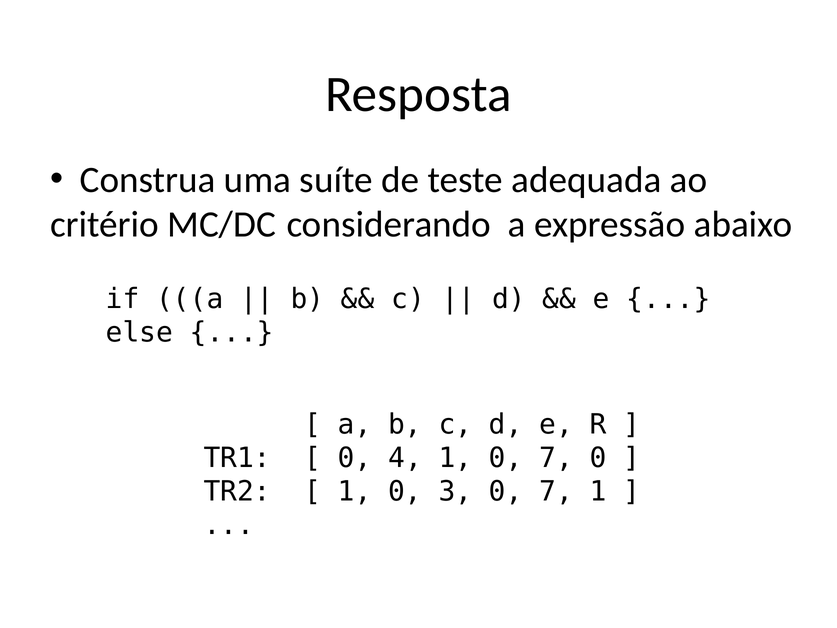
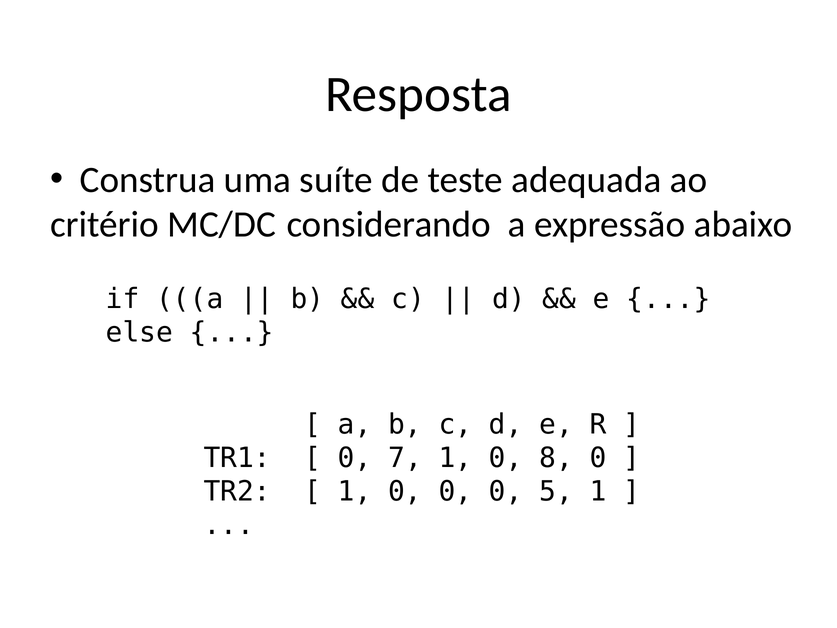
4: 4 -> 7
1 0 7: 7 -> 8
1 0 3: 3 -> 0
7 at (556, 492): 7 -> 5
